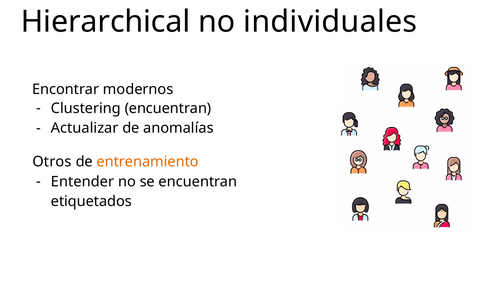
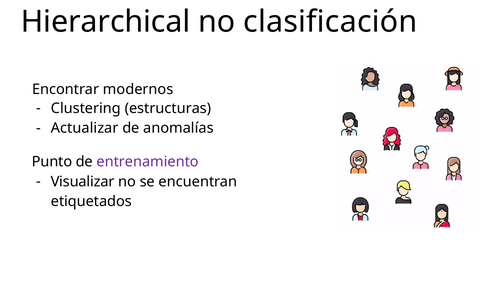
individuales: individuales -> clasificación
Clustering encuentran: encuentran -> estructuras
Otros: Otros -> Punto
entrenamiento colour: orange -> purple
Entender: Entender -> Visualizar
